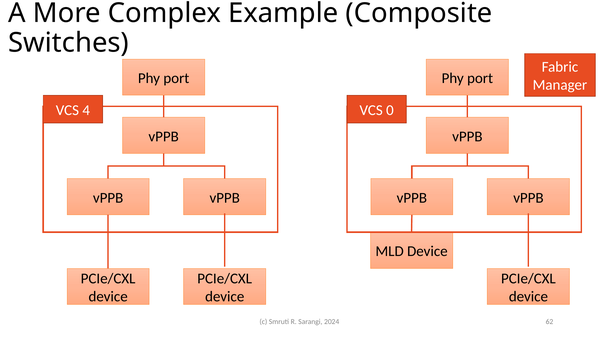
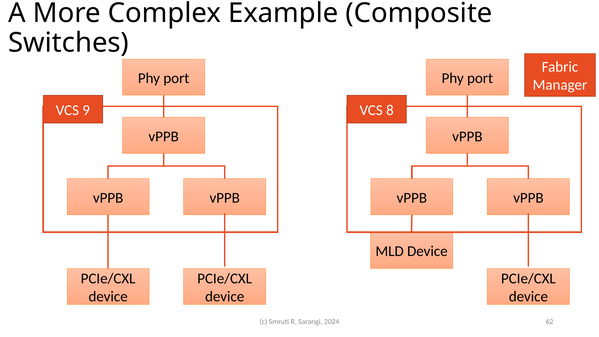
4: 4 -> 9
0: 0 -> 8
